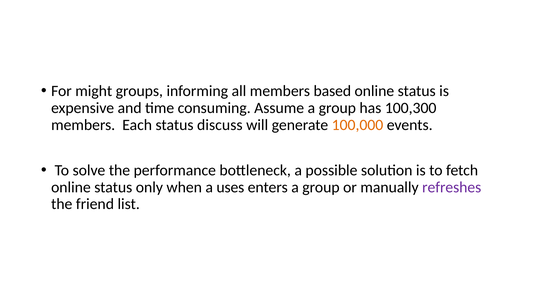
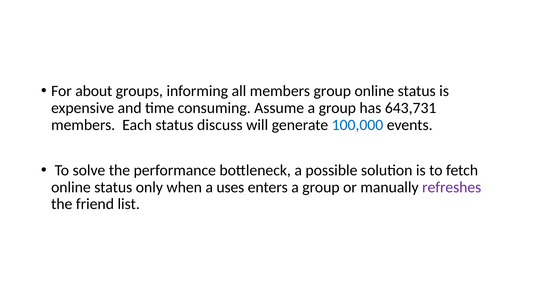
might: might -> about
members based: based -> group
100,300: 100,300 -> 643,731
100,000 colour: orange -> blue
